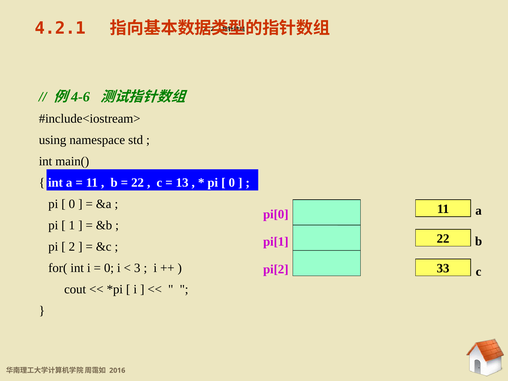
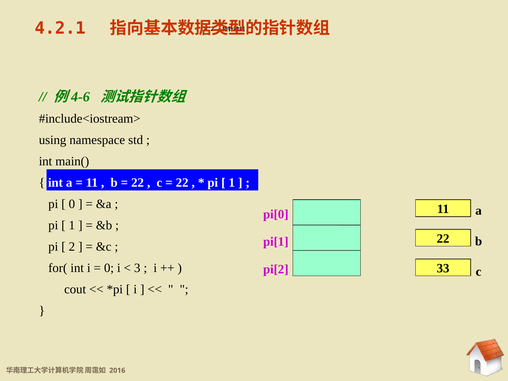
13 at (182, 183): 13 -> 22
0 at (232, 183): 0 -> 1
